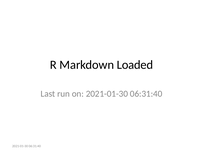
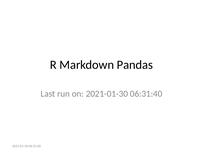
Loaded: Loaded -> Pandas
